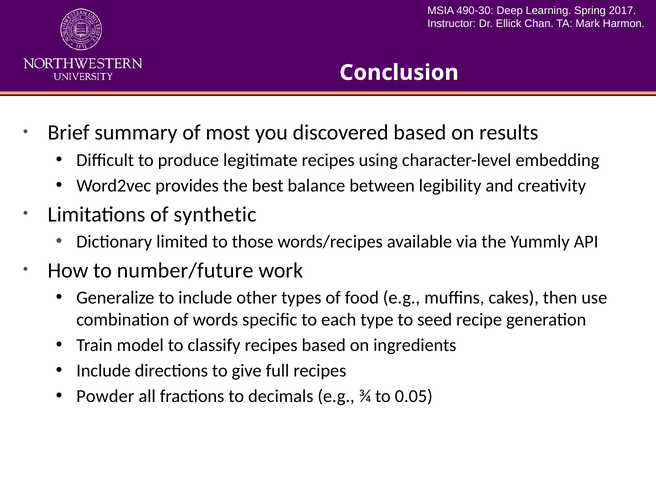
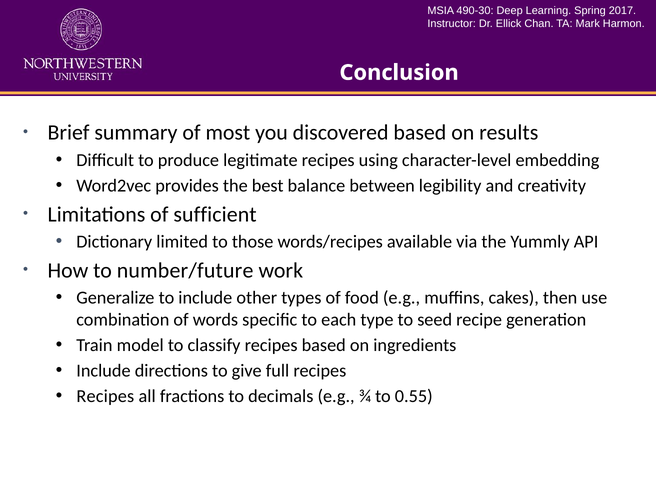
synthetic: synthetic -> sufficient
Powder at (105, 396): Powder -> Recipes
0.05: 0.05 -> 0.55
